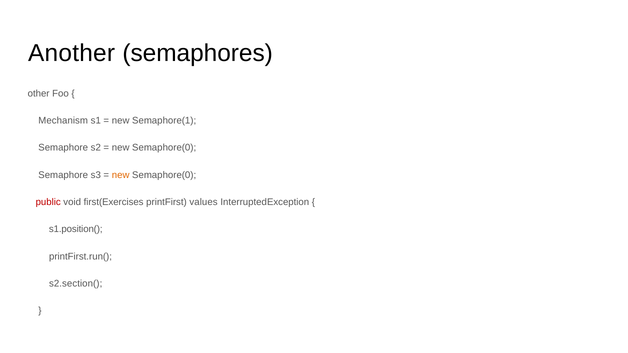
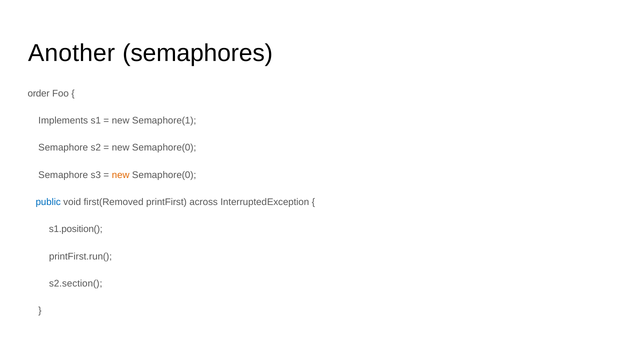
other: other -> order
Mechanism: Mechanism -> Implements
public at (48, 202) colour: red -> blue
first(Exercises: first(Exercises -> first(Removed
values: values -> across
